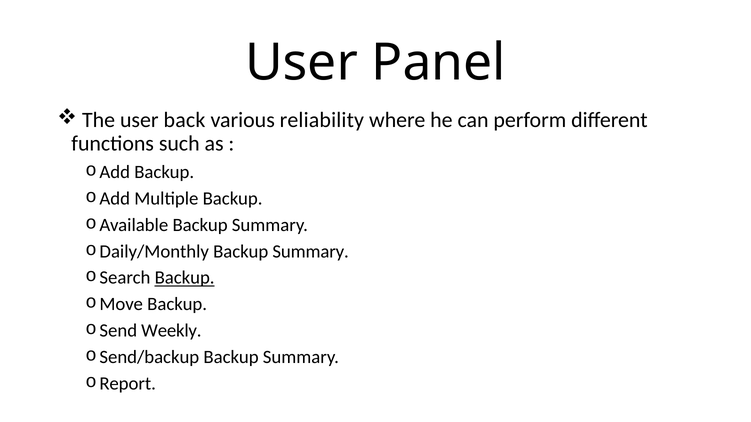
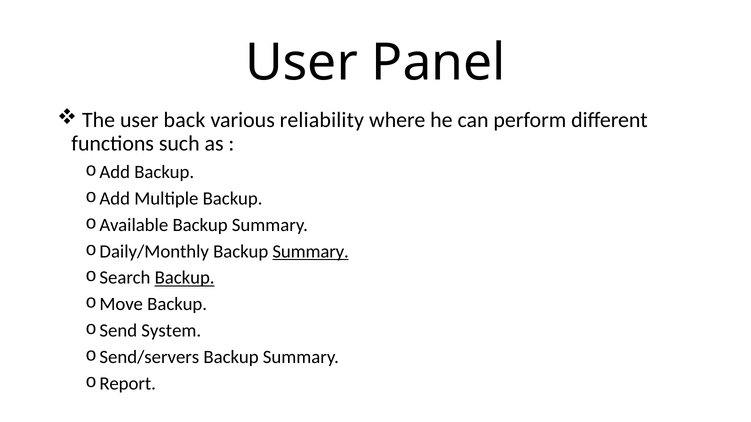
Summary at (311, 252) underline: none -> present
Weekly: Weekly -> System
Send/backup: Send/backup -> Send/servers
